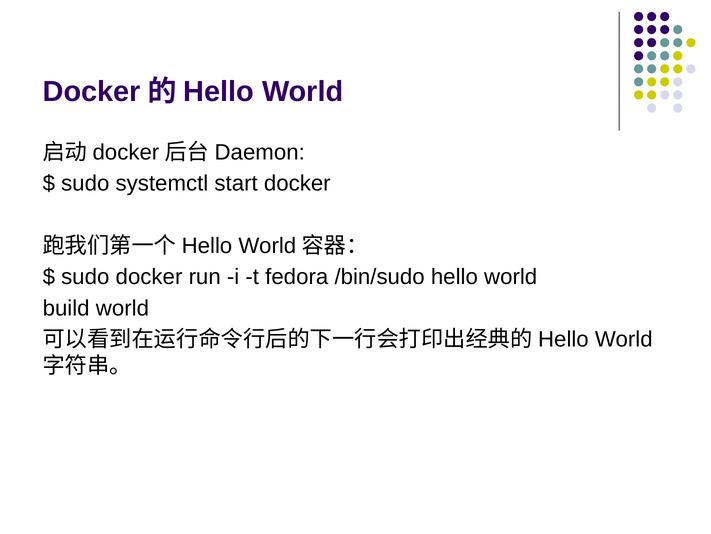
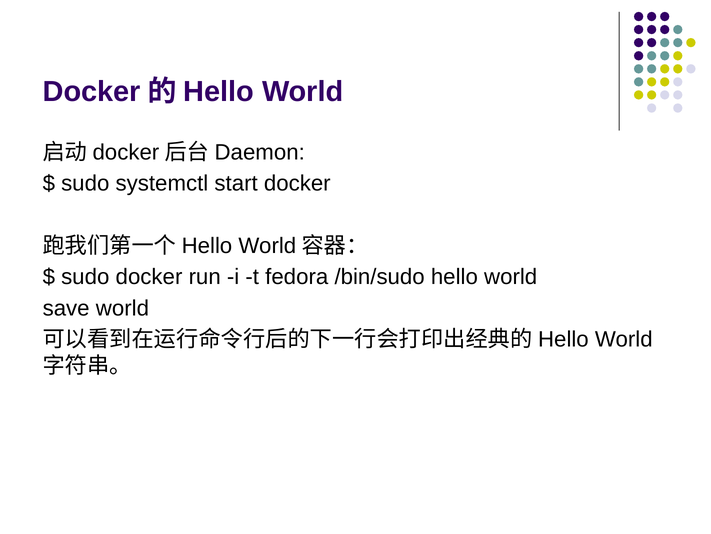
build: build -> save
